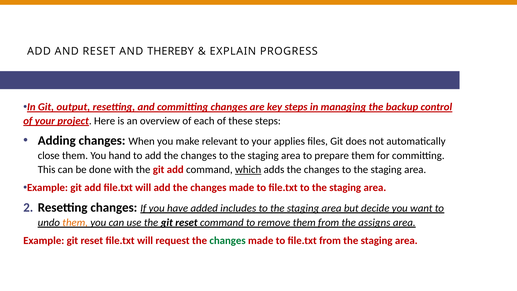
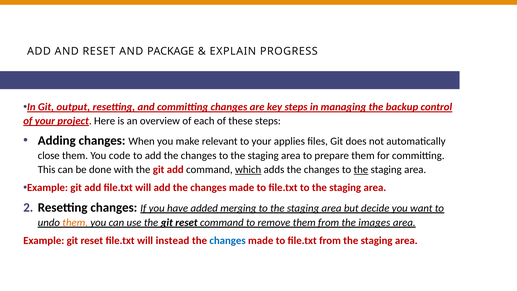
THEREBY: THEREBY -> PACKAGE
hand: hand -> code
the at (361, 169) underline: none -> present
includes: includes -> merging
assigns: assigns -> images
request: request -> instead
changes at (228, 240) colour: green -> blue
